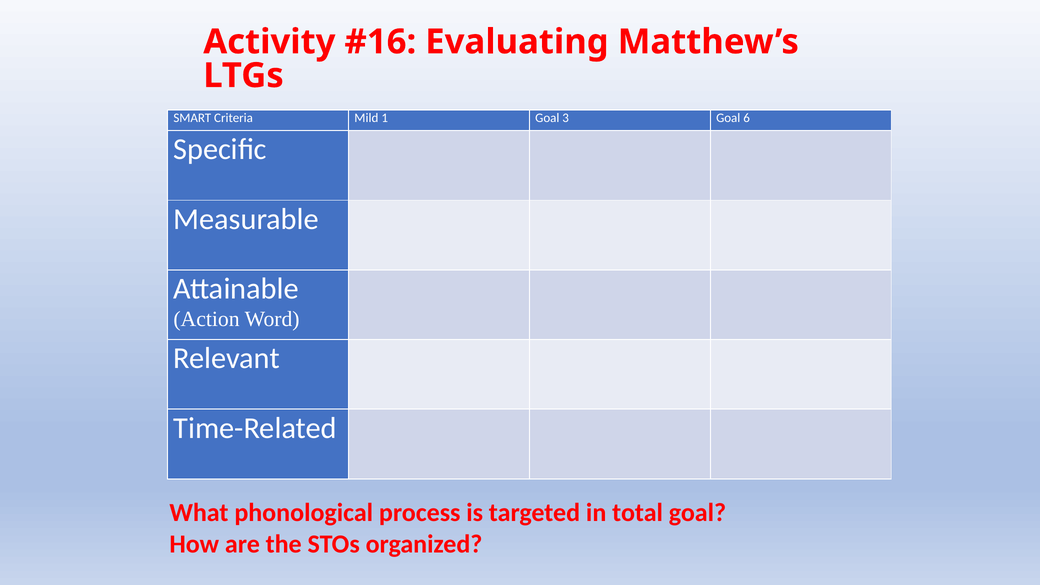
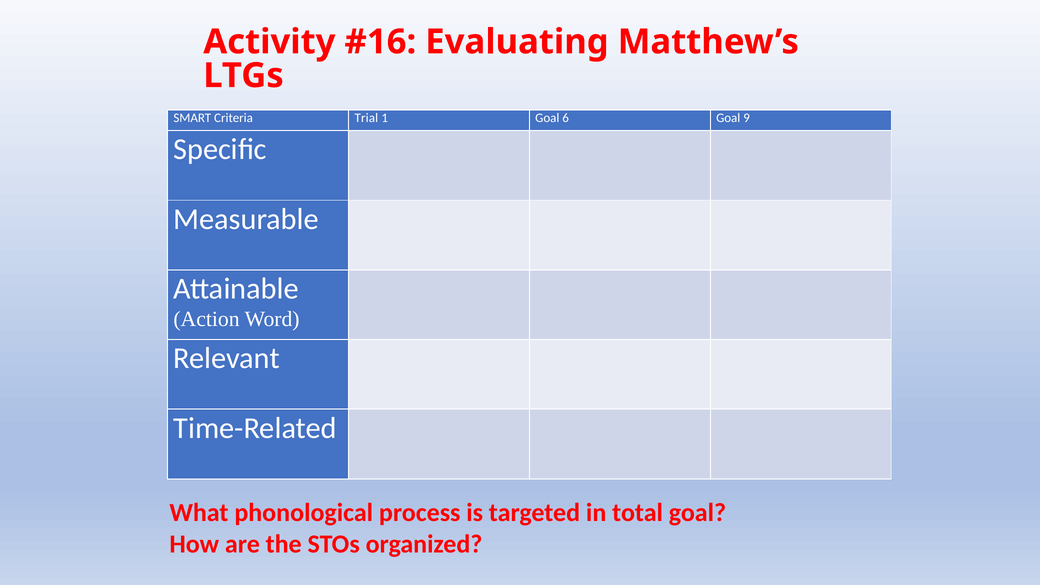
Mild: Mild -> Trial
3: 3 -> 6
6: 6 -> 9
